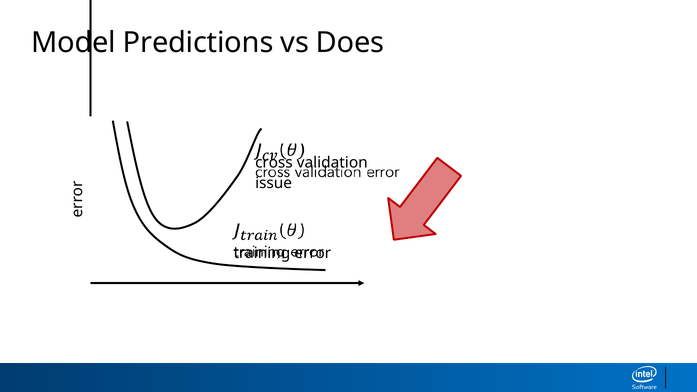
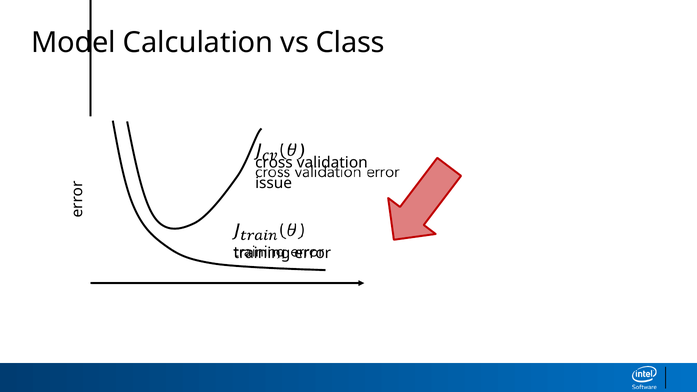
Predictions: Predictions -> Calculation
Does: Does -> Class
